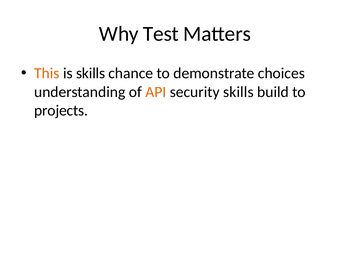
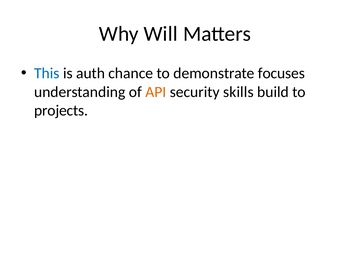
Test: Test -> Will
This colour: orange -> blue
is skills: skills -> auth
choices: choices -> focuses
